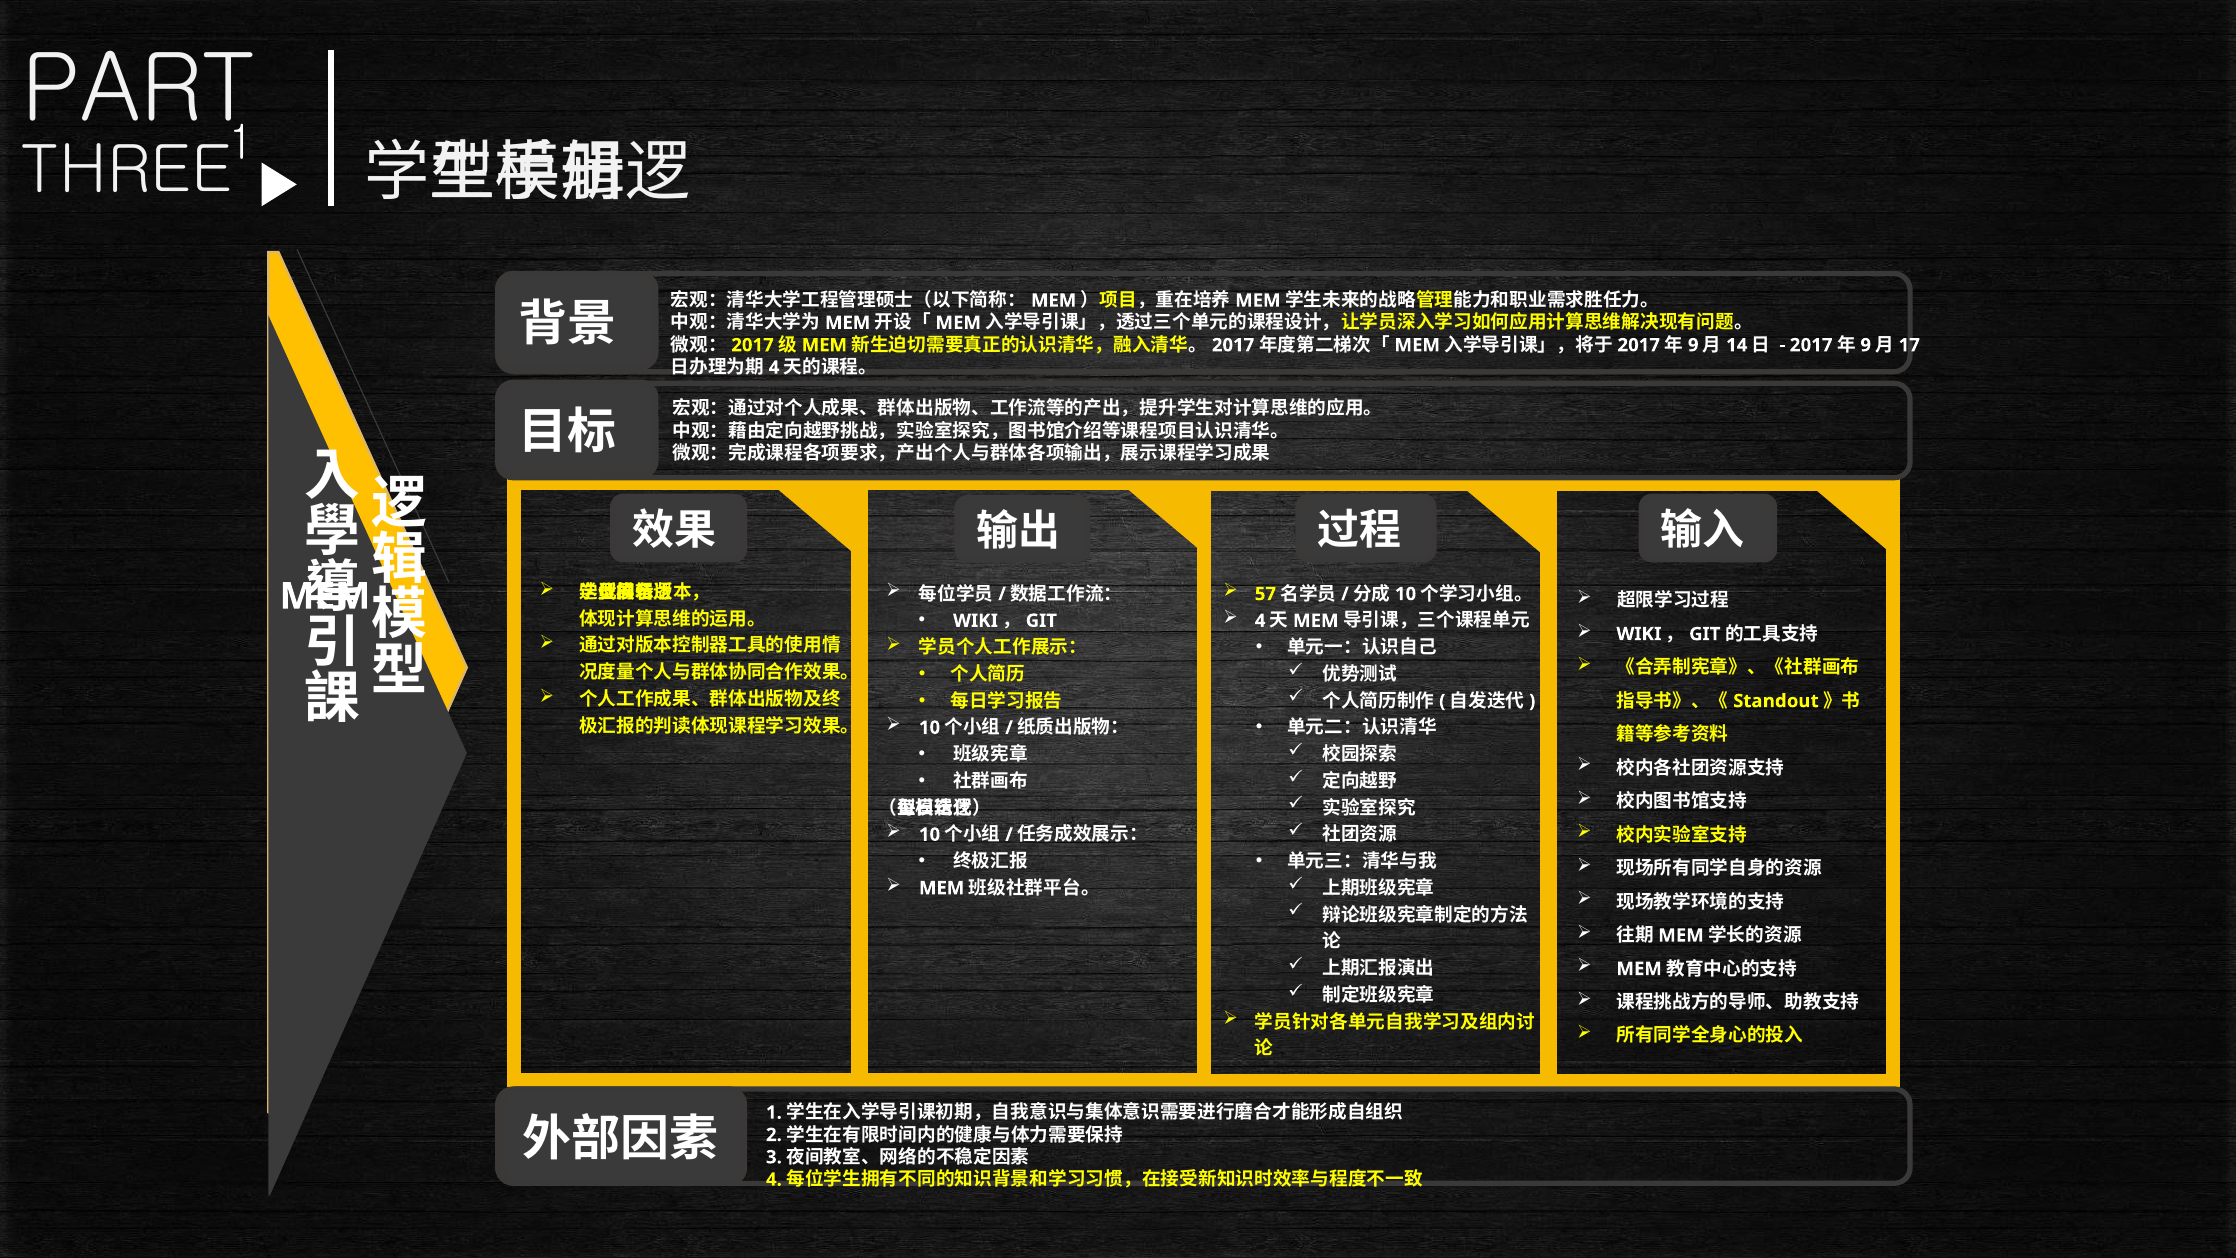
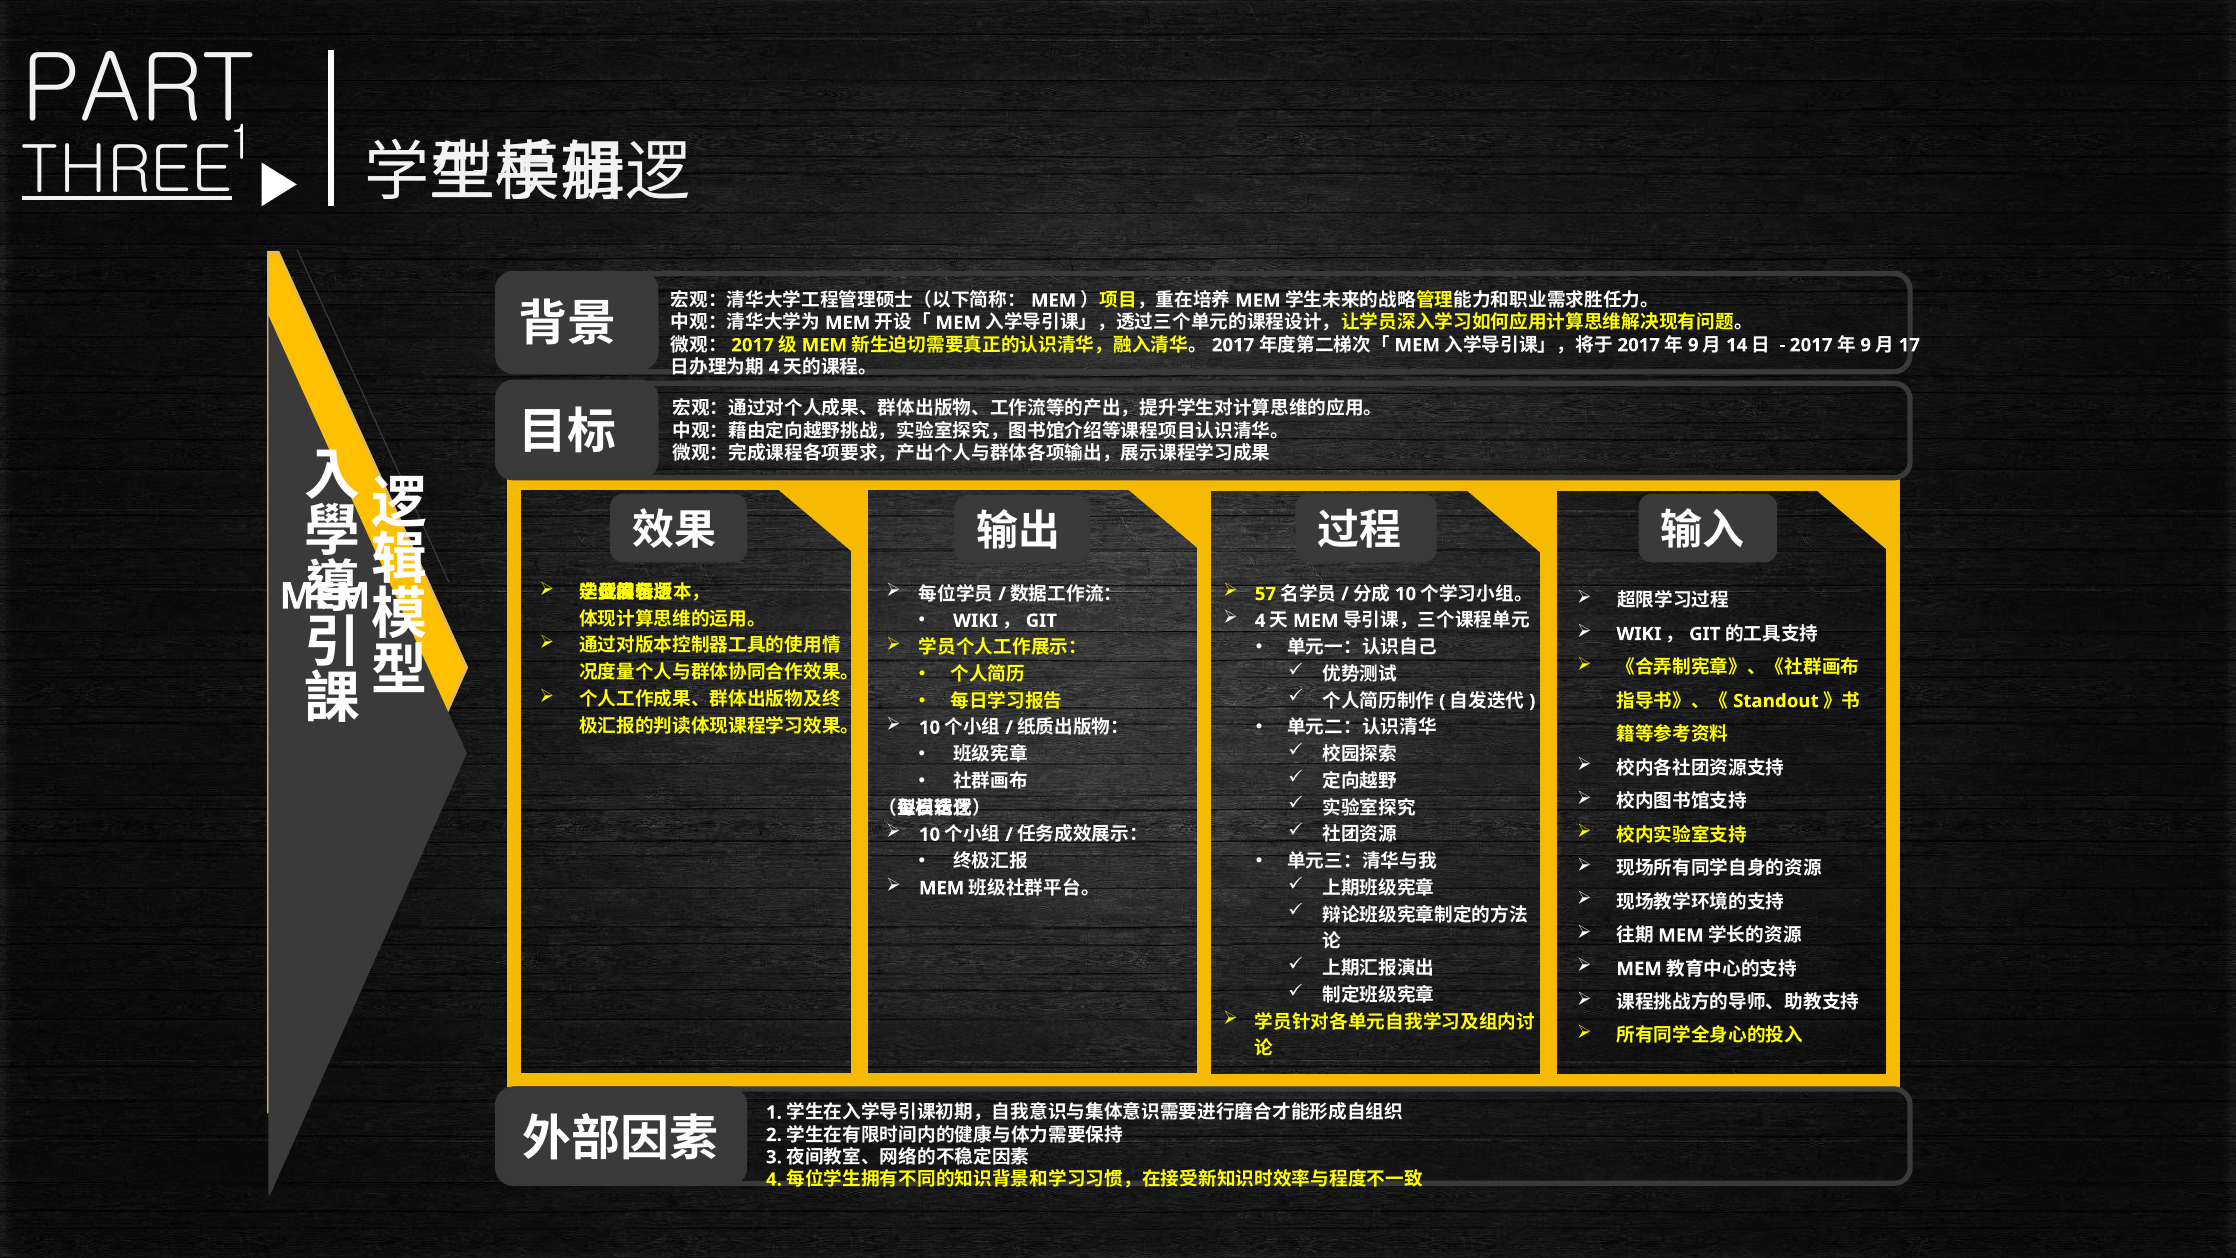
THREE underline: none -> present
